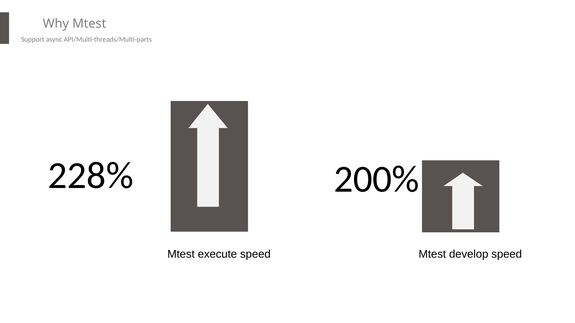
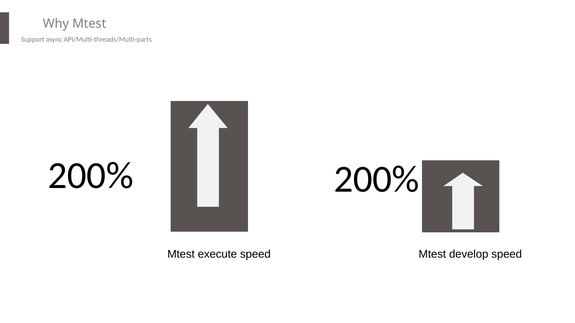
228% at (91, 176): 228% -> 200%
